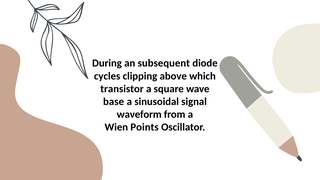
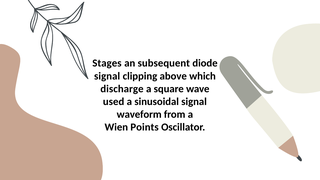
During: During -> Stages
cycles at (107, 76): cycles -> signal
transistor: transistor -> discharge
base: base -> used
